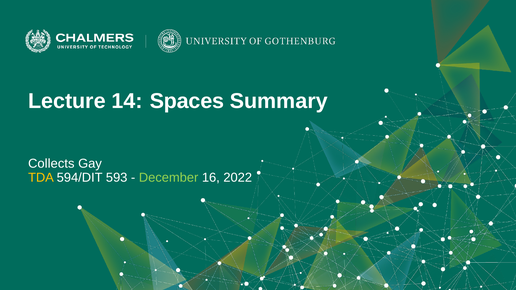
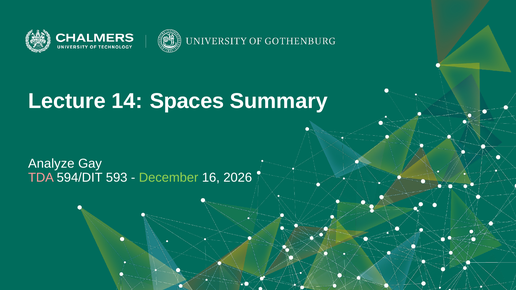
Collects: Collects -> Analyze
TDA colour: yellow -> pink
2022: 2022 -> 2026
